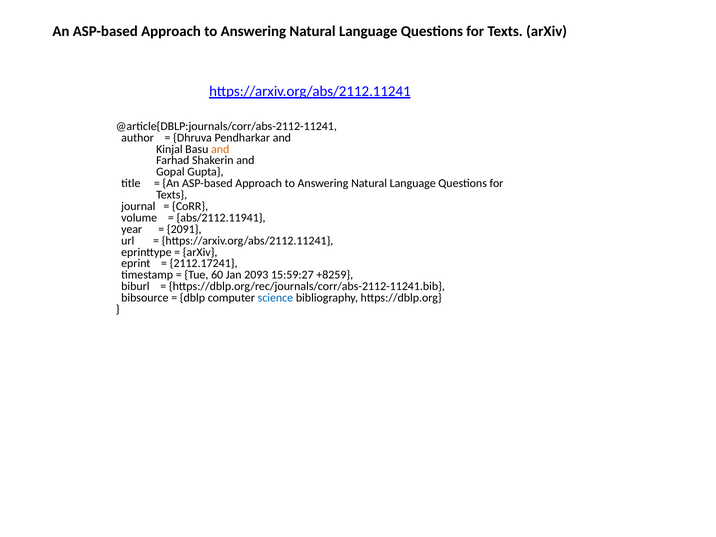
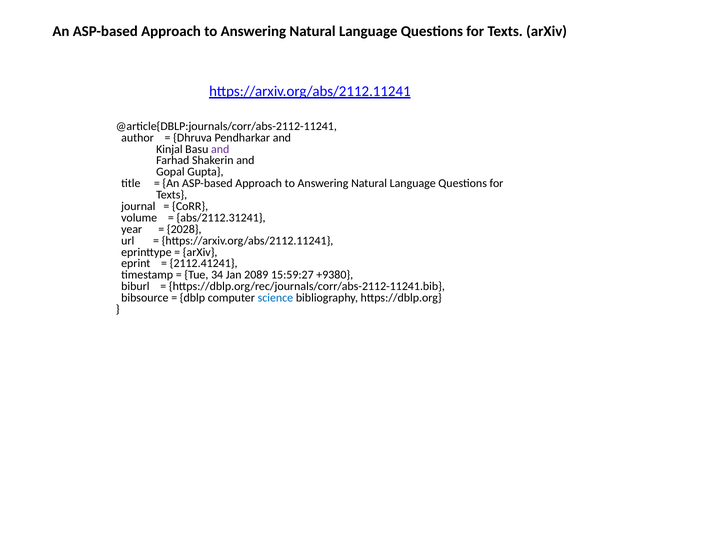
and at (220, 149) colour: orange -> purple
abs/2112.11941: abs/2112.11941 -> abs/2112.31241
2091: 2091 -> 2028
2112.17241: 2112.17241 -> 2112.41241
60: 60 -> 34
2093: 2093 -> 2089
+8259: +8259 -> +9380
